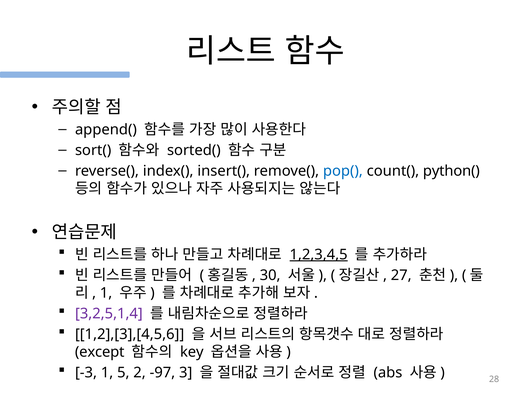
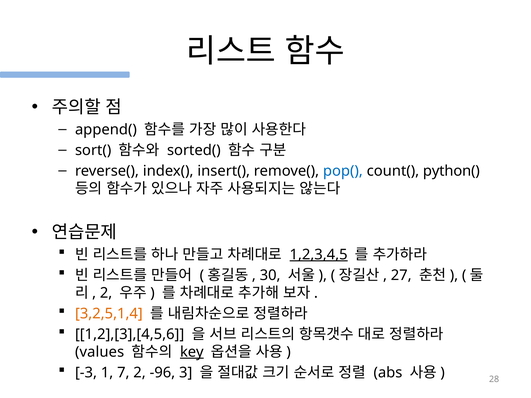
1 at (106, 293): 1 -> 2
3,2,5,1,4 colour: purple -> orange
except: except -> values
key underline: none -> present
5: 5 -> 7
-97: -97 -> -96
